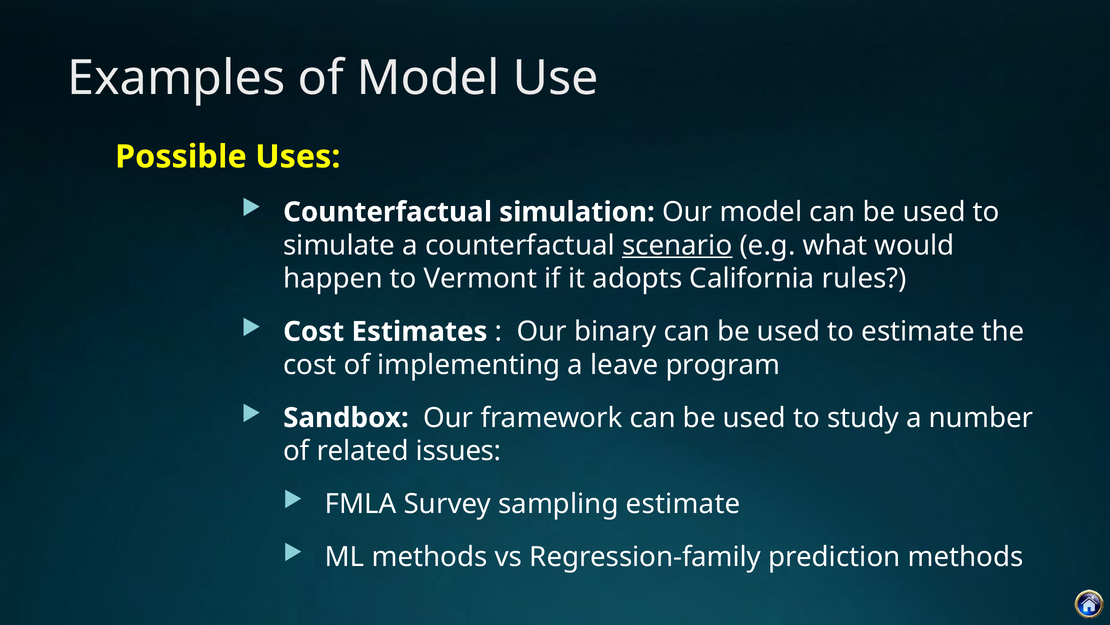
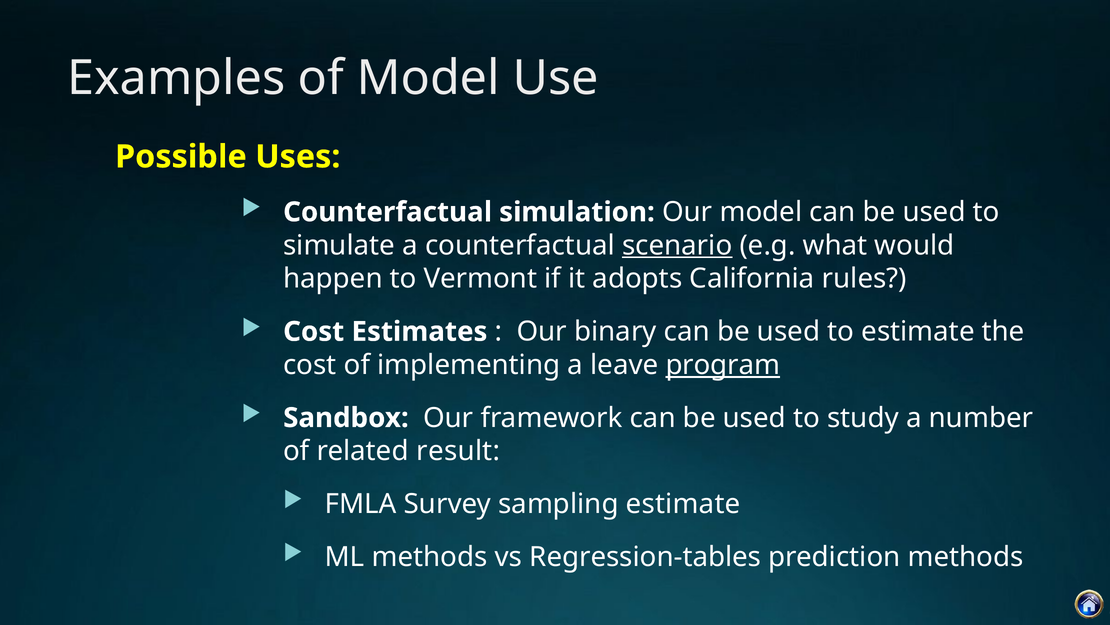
program underline: none -> present
issues: issues -> result
Regression-family: Regression-family -> Regression-tables
